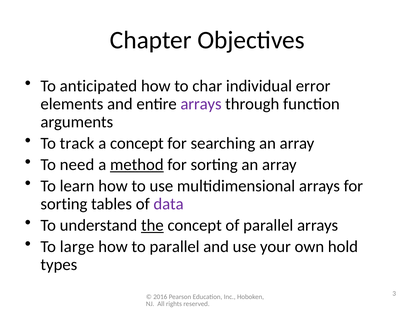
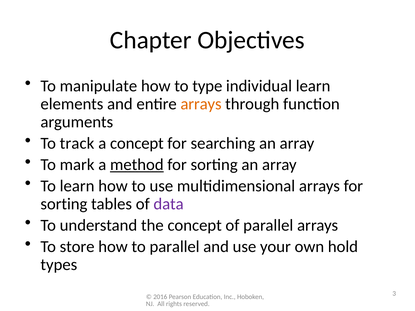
anticipated: anticipated -> manipulate
char: char -> type
individual error: error -> learn
arrays at (201, 104) colour: purple -> orange
need: need -> mark
the underline: present -> none
large: large -> store
